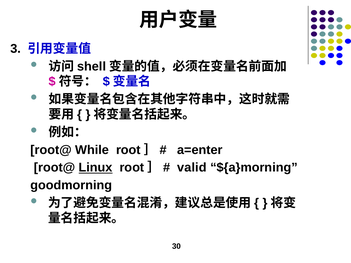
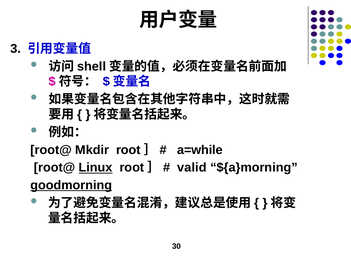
While: While -> Mkdir
a=enter: a=enter -> a=while
goodmorning underline: none -> present
